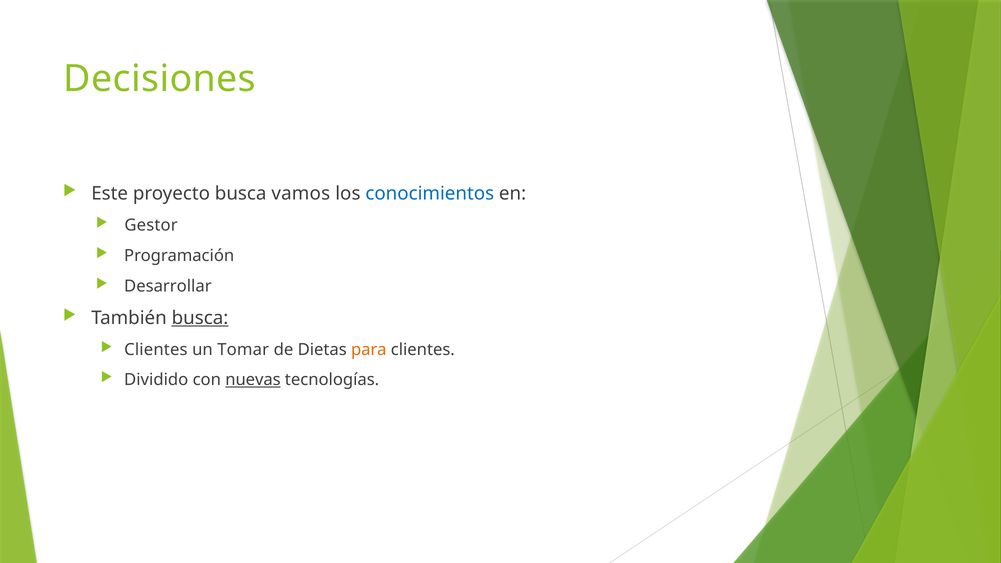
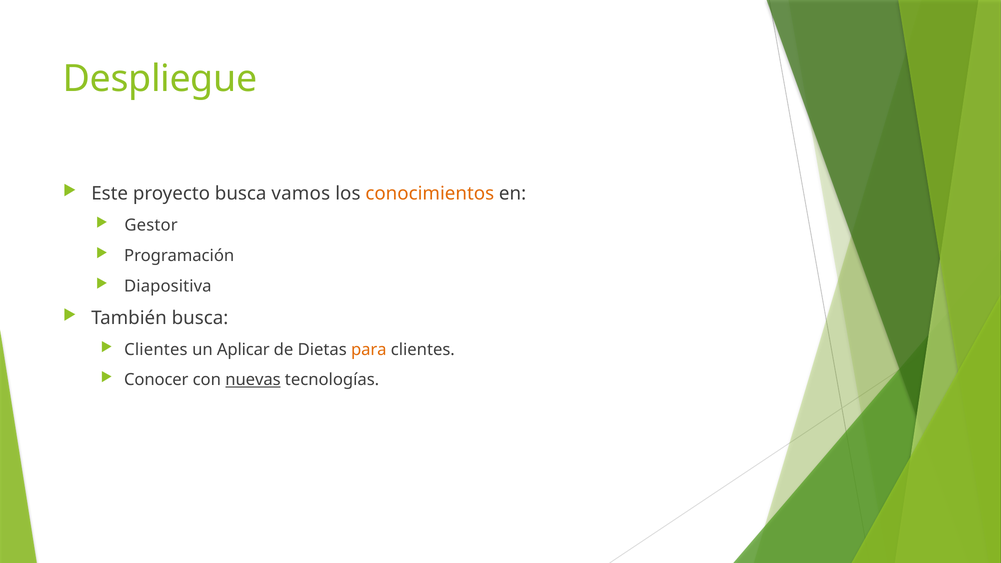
Decisiones: Decisiones -> Despliegue
conocimientos colour: blue -> orange
Desarrollar: Desarrollar -> Diapositiva
busca at (200, 318) underline: present -> none
Tomar: Tomar -> Aplicar
Dividido: Dividido -> Conocer
